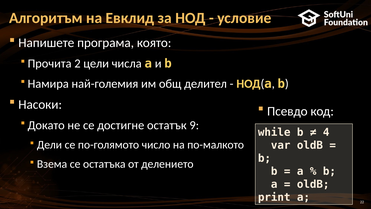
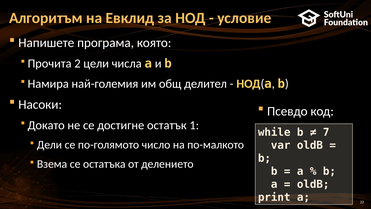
9: 9 -> 1
4: 4 -> 7
